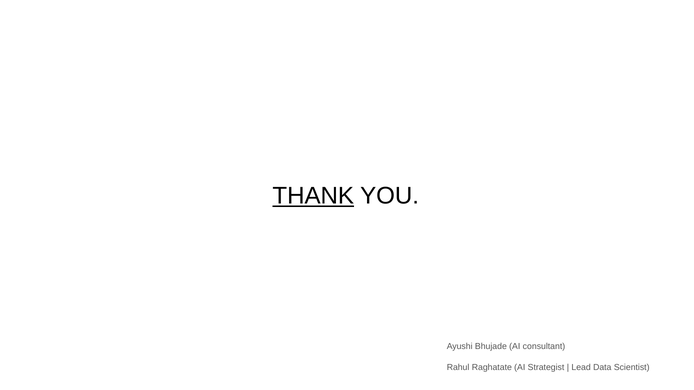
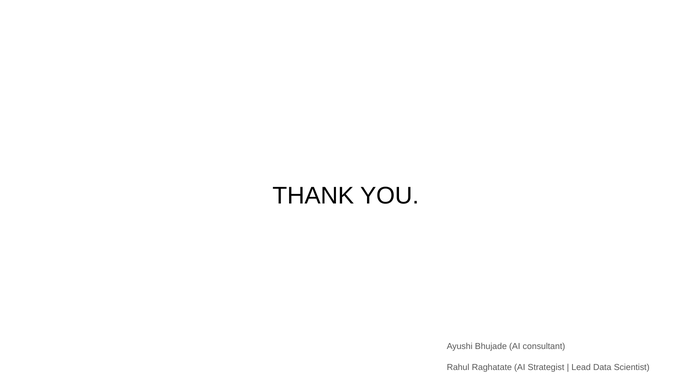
THANK underline: present -> none
